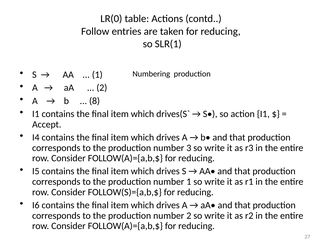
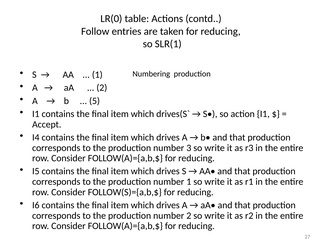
8: 8 -> 5
